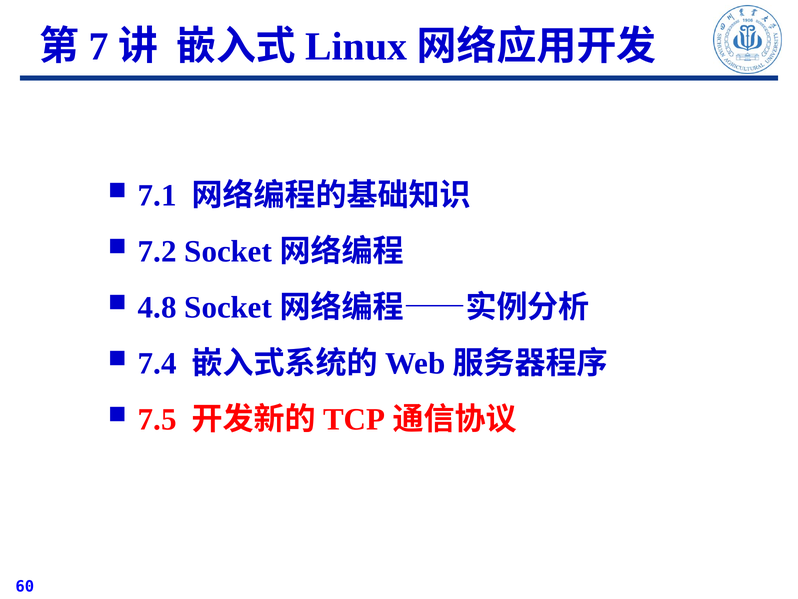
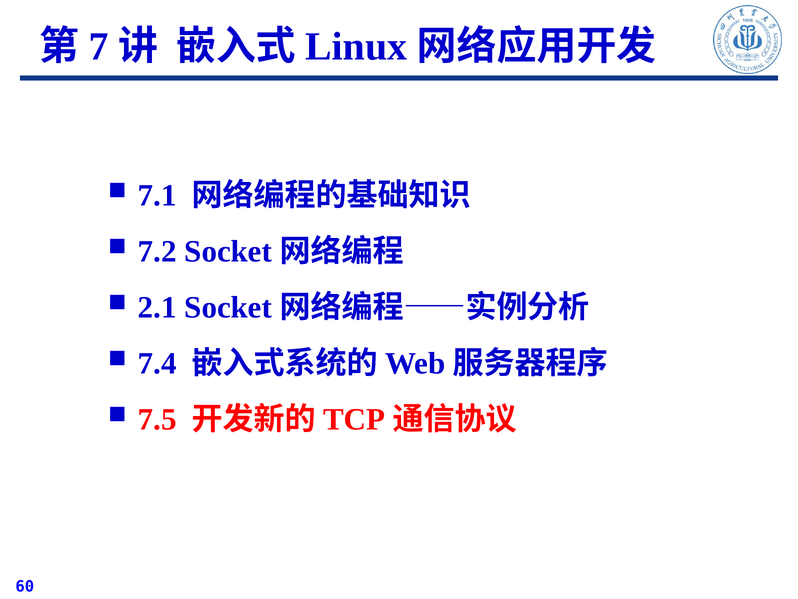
4.8: 4.8 -> 2.1
